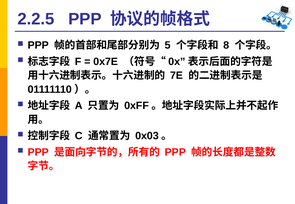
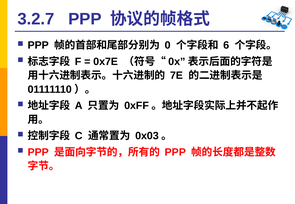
2.2.5: 2.2.5 -> 3.2.7
5: 5 -> 0
8: 8 -> 6
